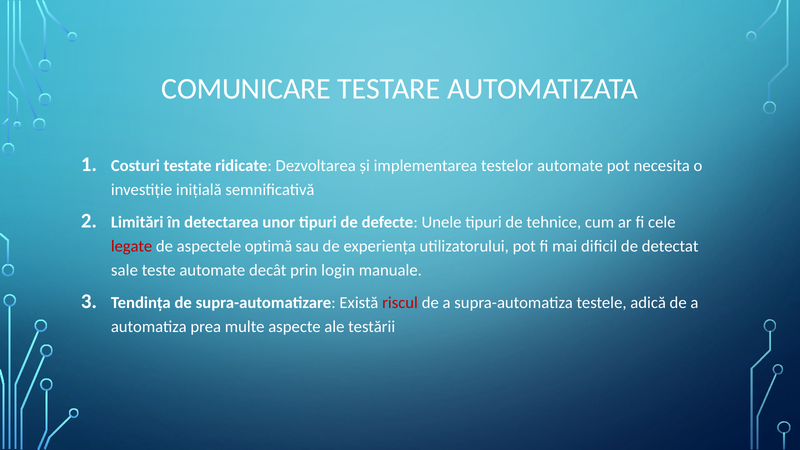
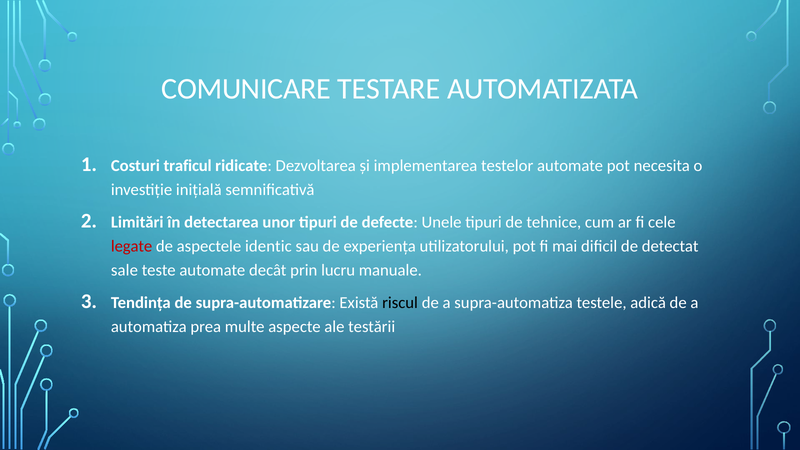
testate: testate -> traficul
optimă: optimă -> identic
login: login -> lucru
riscul colour: red -> black
